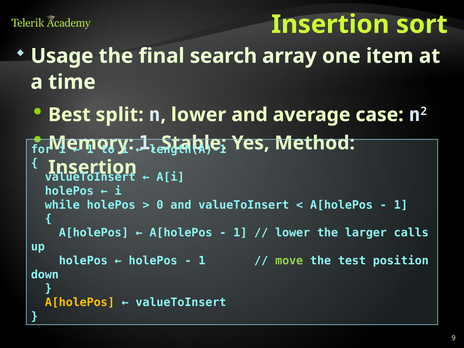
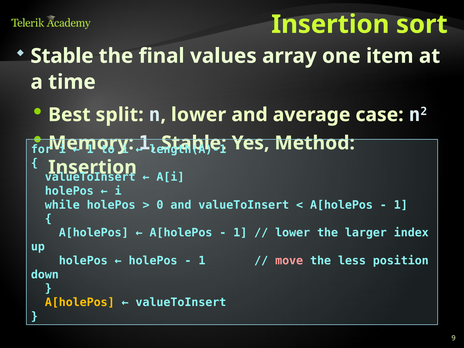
Usage at (62, 56): Usage -> Stable
search: search -> values
calls: calls -> index
move colour: light green -> pink
test: test -> less
